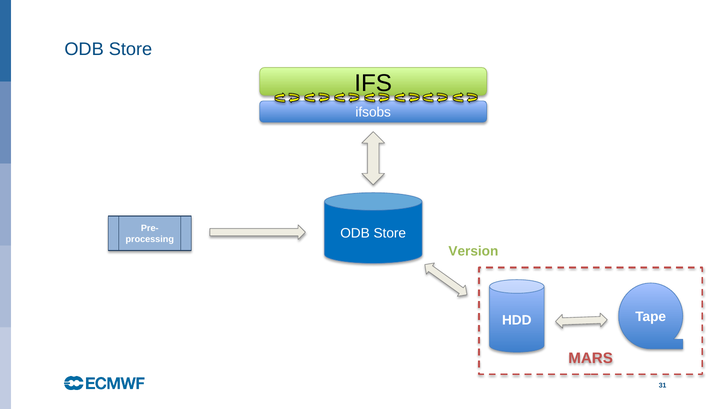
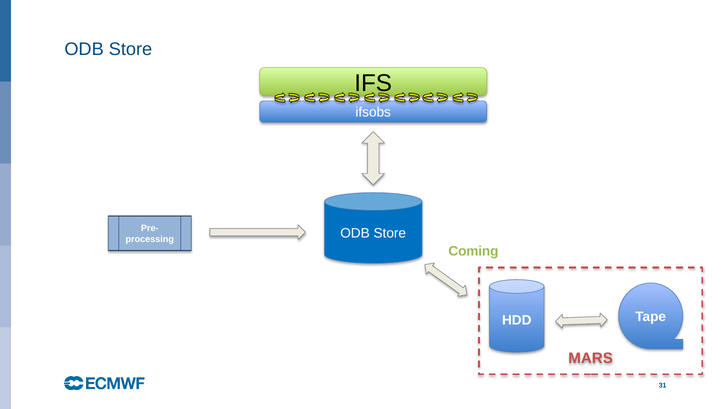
Version: Version -> Coming
